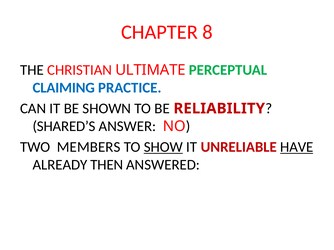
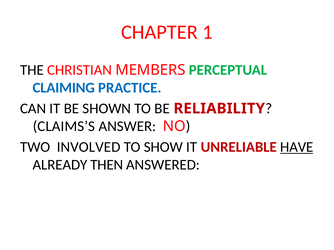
8: 8 -> 1
ULTIMATE: ULTIMATE -> MEMBERS
SHARED’S: SHARED’S -> CLAIMS’S
MEMBERS: MEMBERS -> INVOLVED
SHOW underline: present -> none
